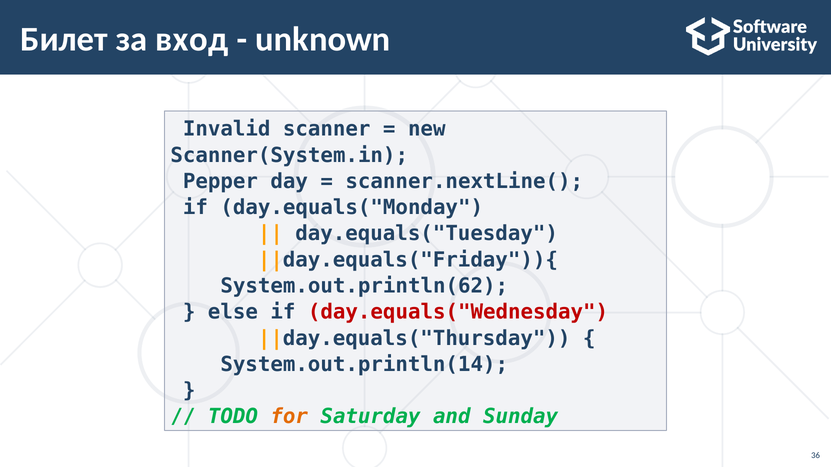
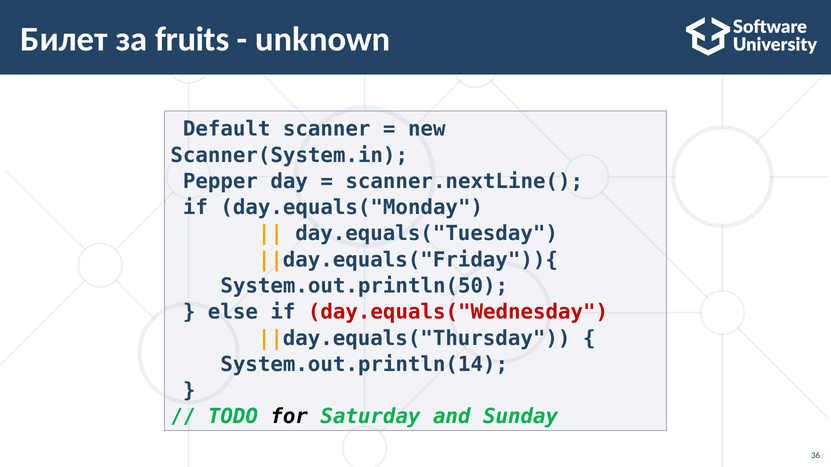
вход: вход -> fruits
Invalid: Invalid -> Default
System.out.println(62: System.out.println(62 -> System.out.println(50
for colour: orange -> black
